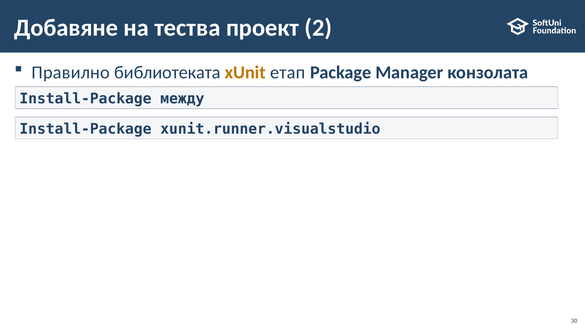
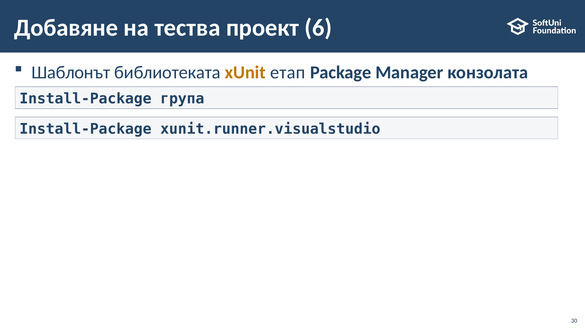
2: 2 -> 6
Правилно: Правилно -> Шаблонът
между: между -> група
